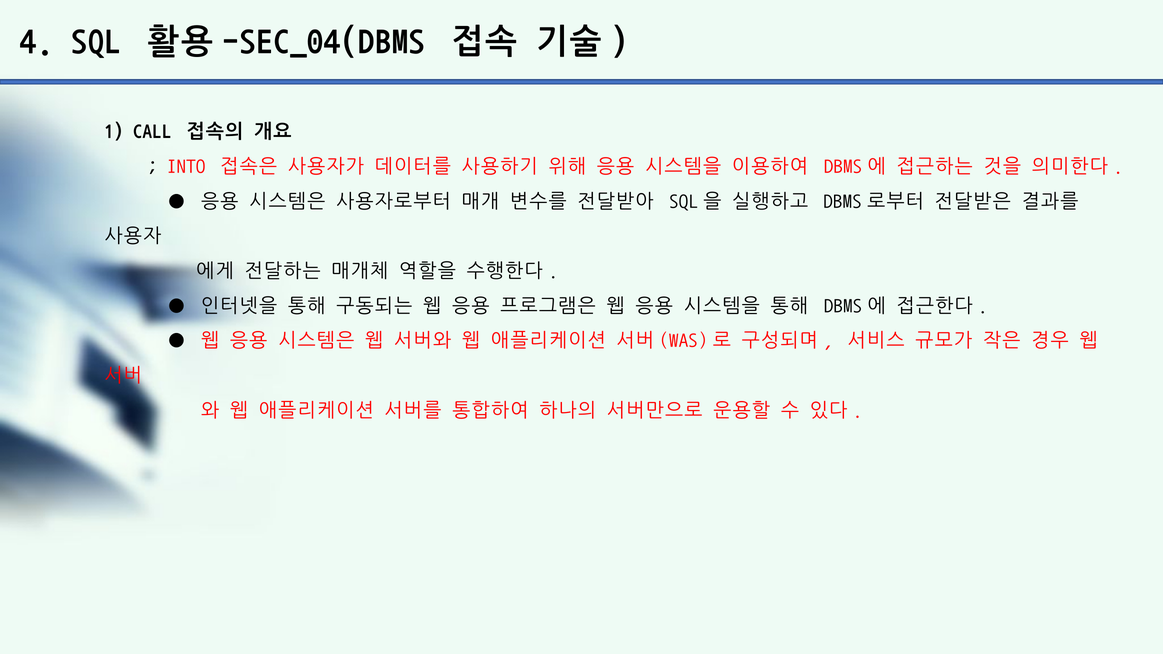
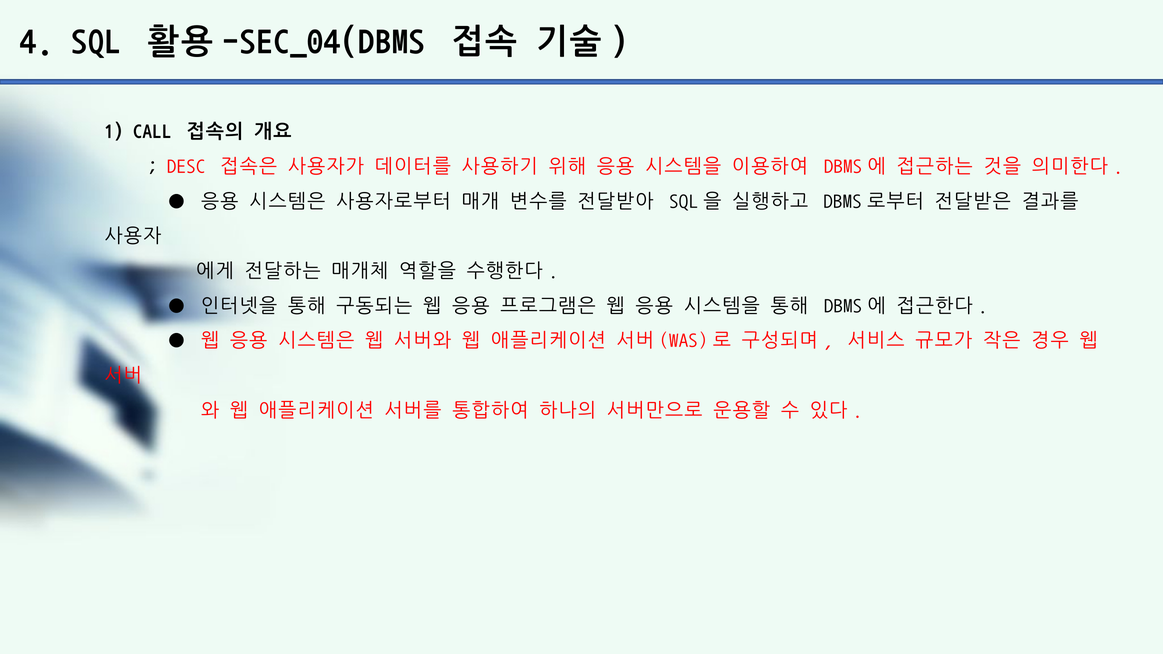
INTO: INTO -> DESC
